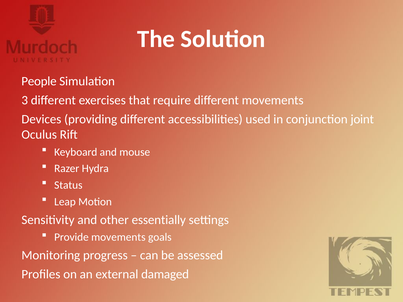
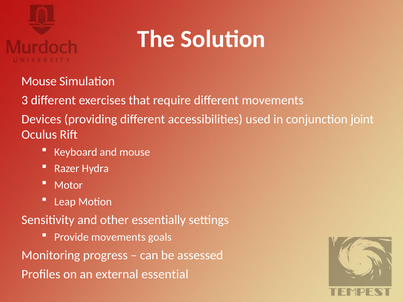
People at (39, 81): People -> Mouse
Status: Status -> Motor
damaged: damaged -> essential
